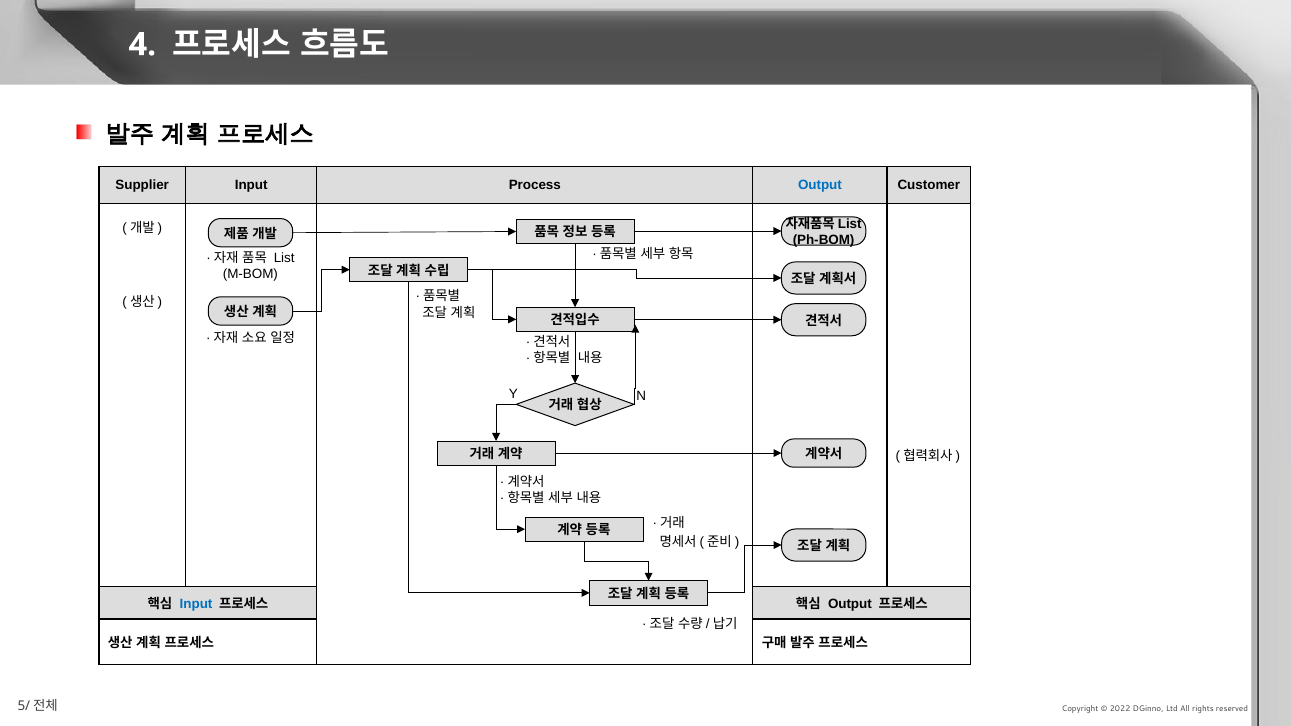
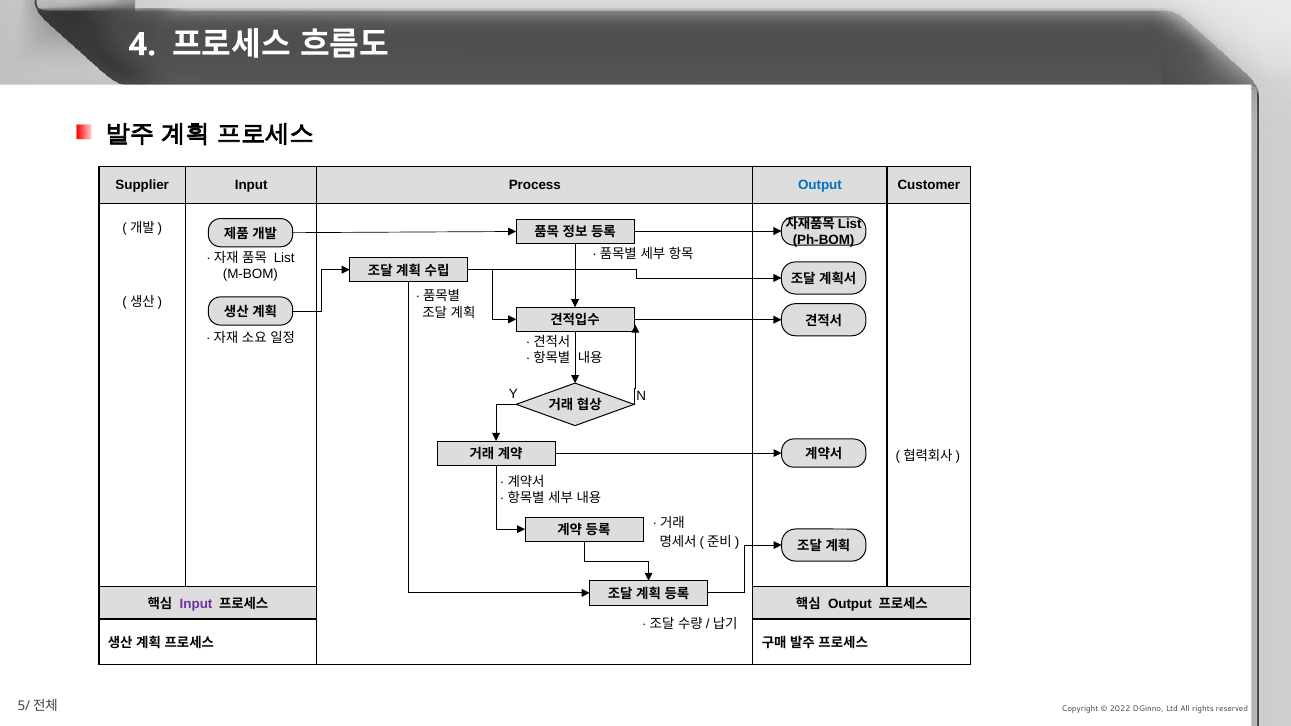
Input at (196, 604) colour: blue -> purple
